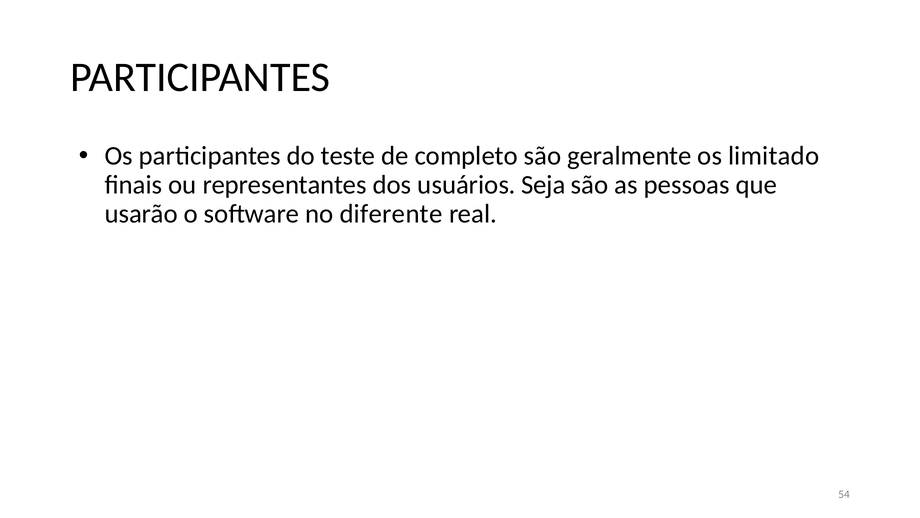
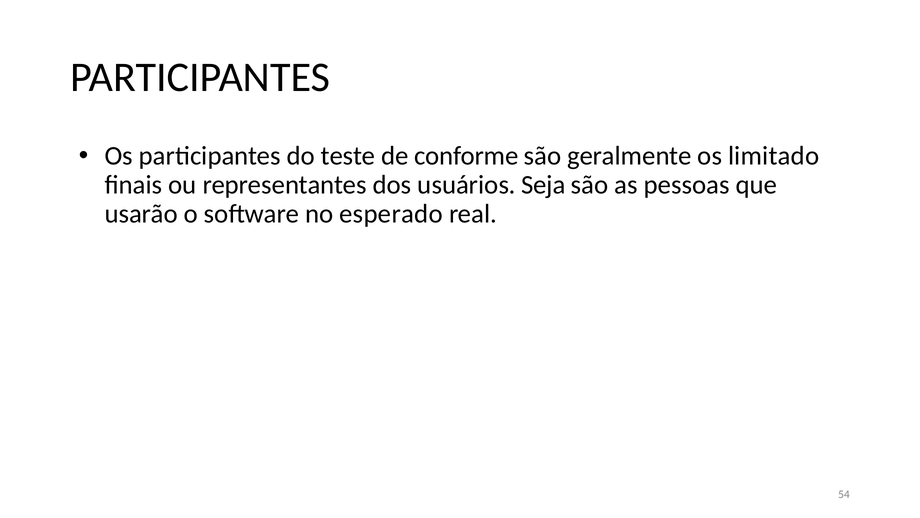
completo: completo -> conforme
diferente: diferente -> esperado
